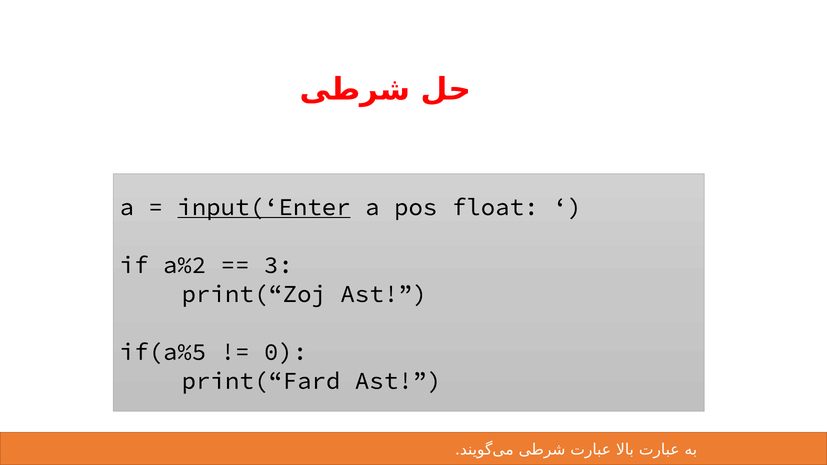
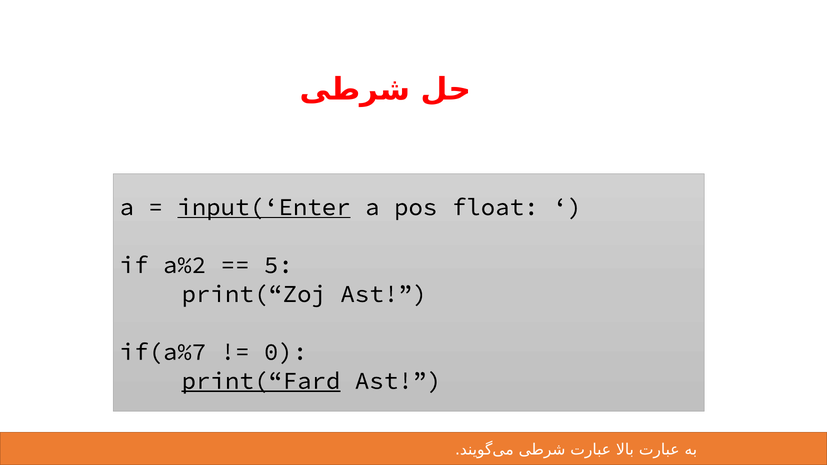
3: 3 -> 5
if(a%5: if(a%5 -> if(a%7
print(“Fard underline: none -> present
